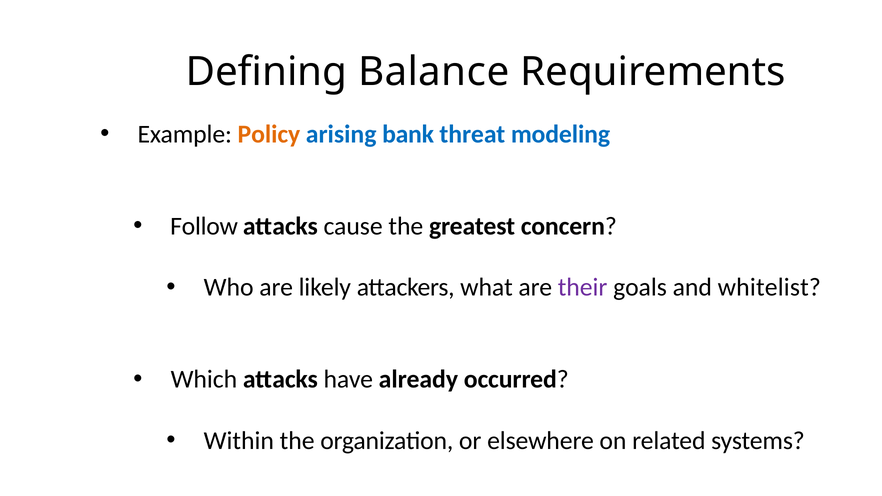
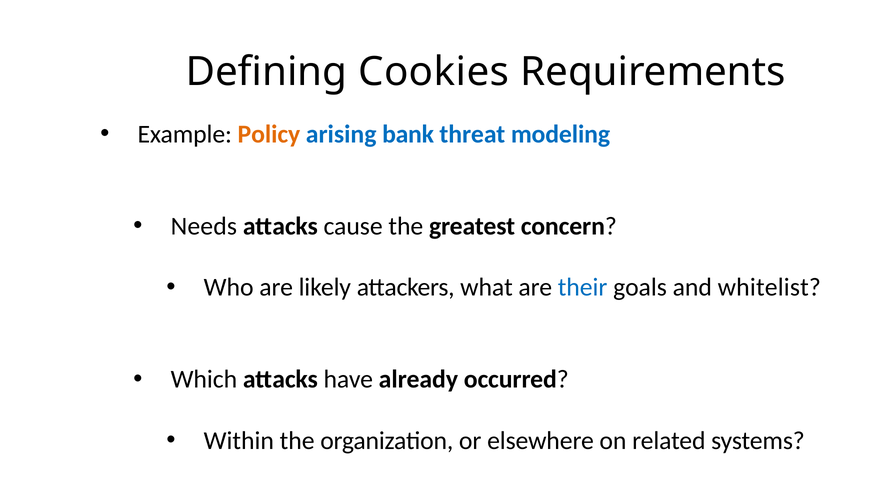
Balance: Balance -> Cookies
Follow: Follow -> Needs
their colour: purple -> blue
